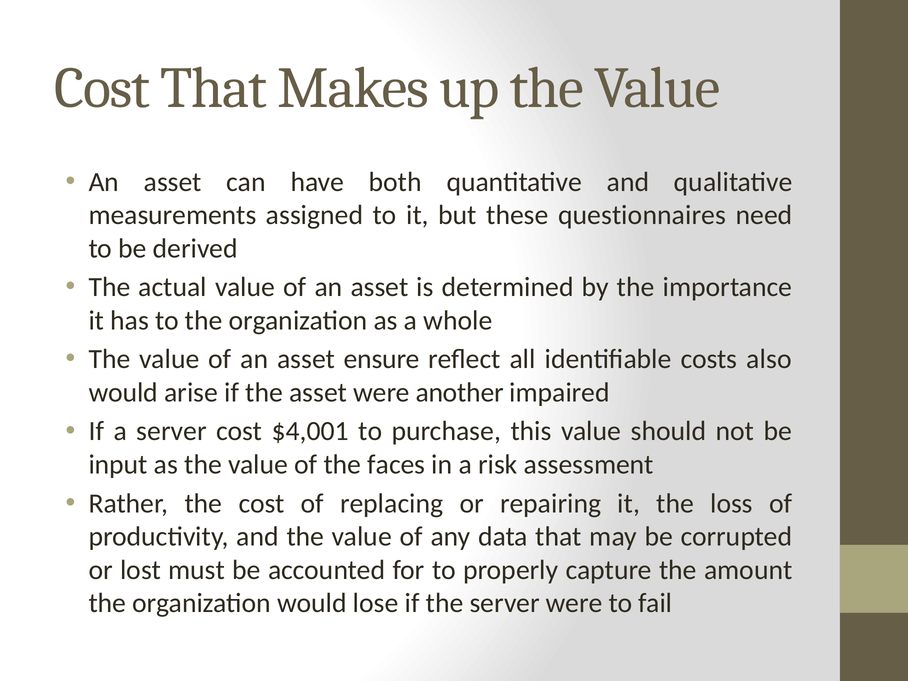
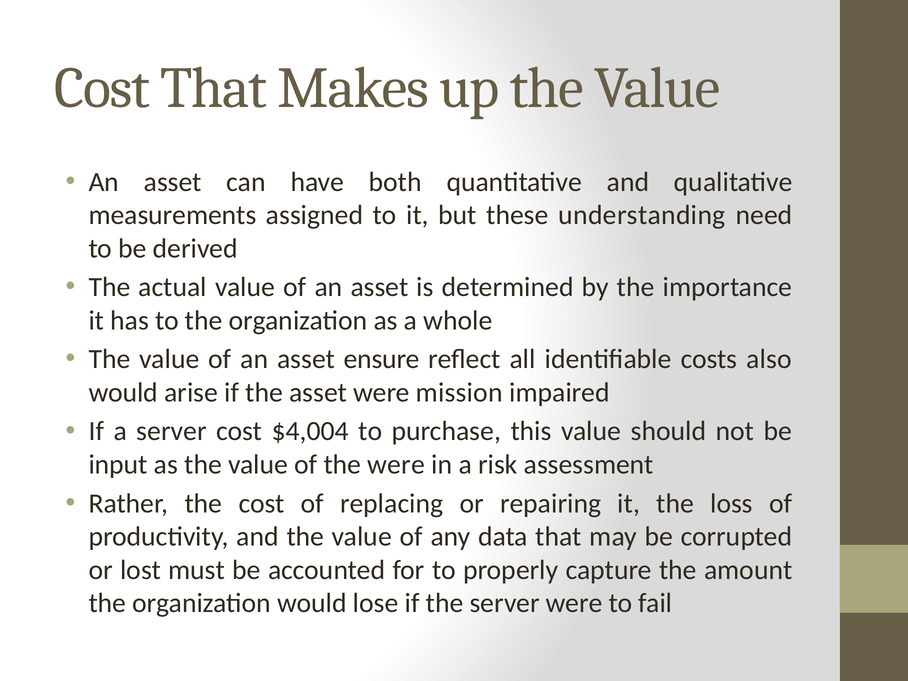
questionnaires: questionnaires -> understanding
another: another -> mission
$4,001: $4,001 -> $4,004
the faces: faces -> were
